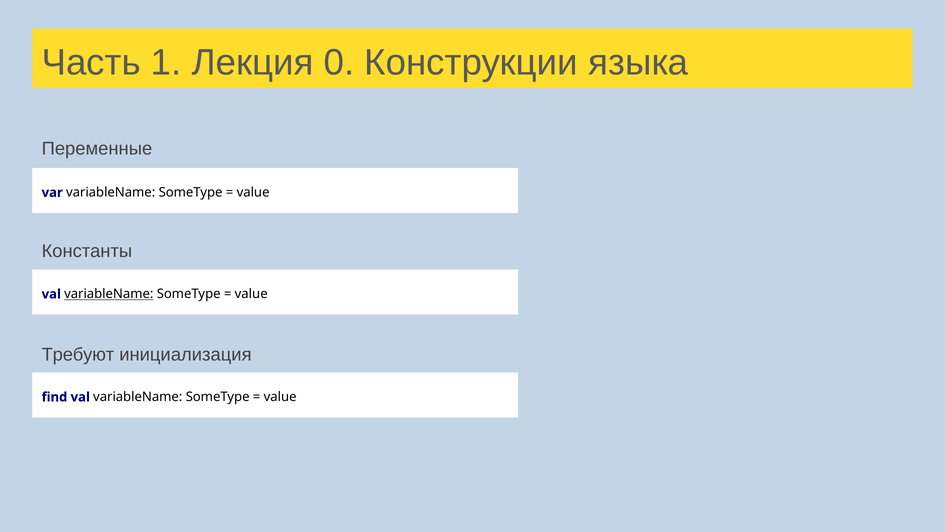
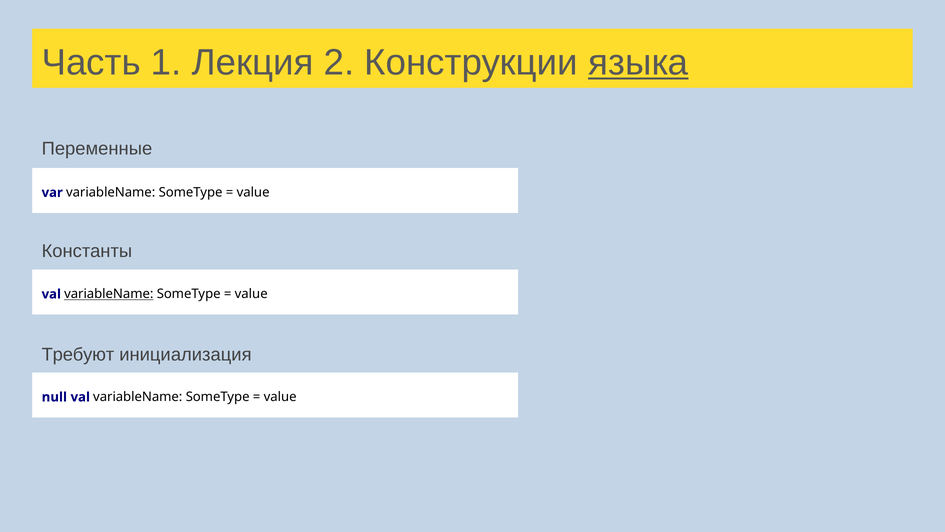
0: 0 -> 2
языка underline: none -> present
find: find -> null
